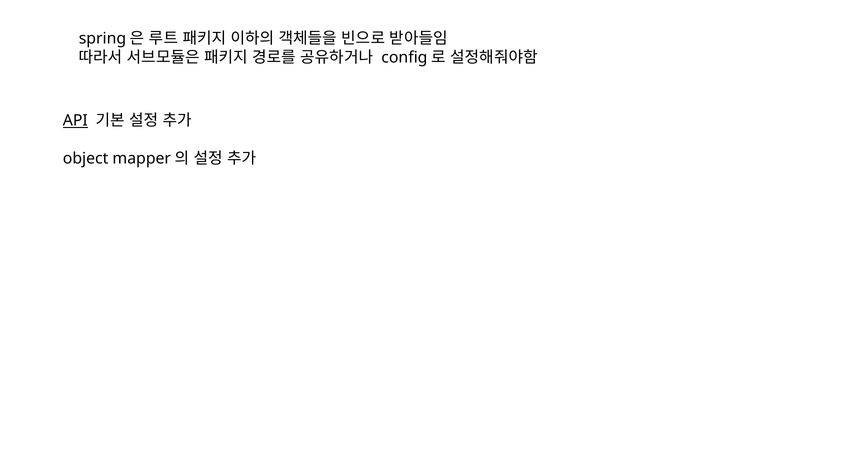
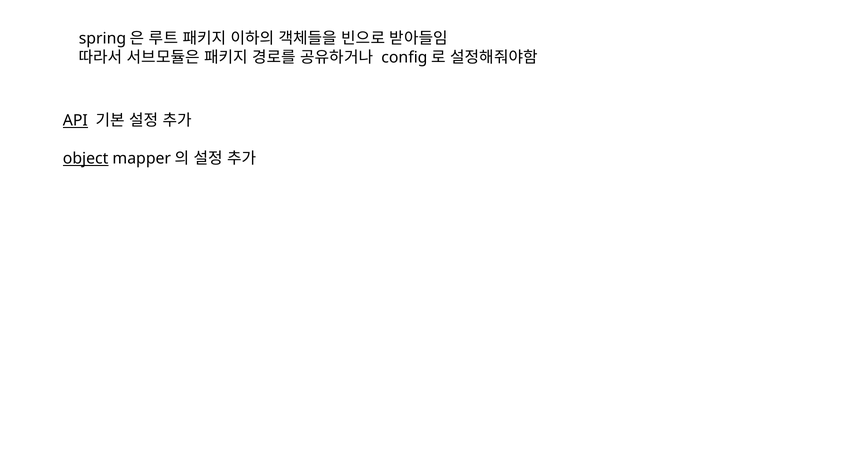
object underline: none -> present
